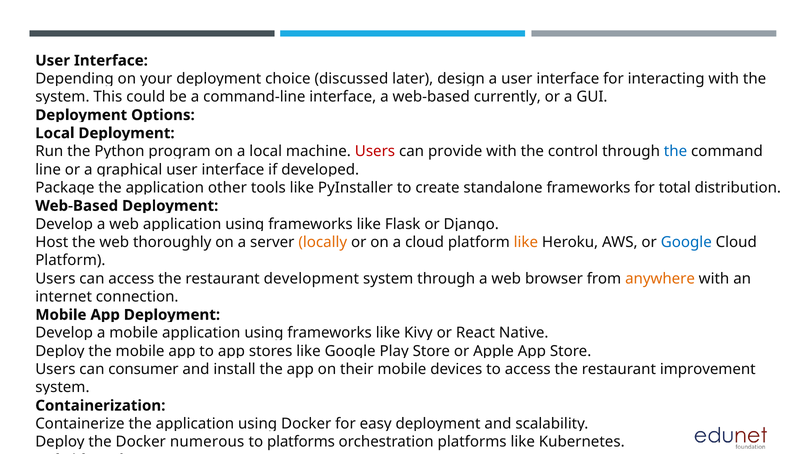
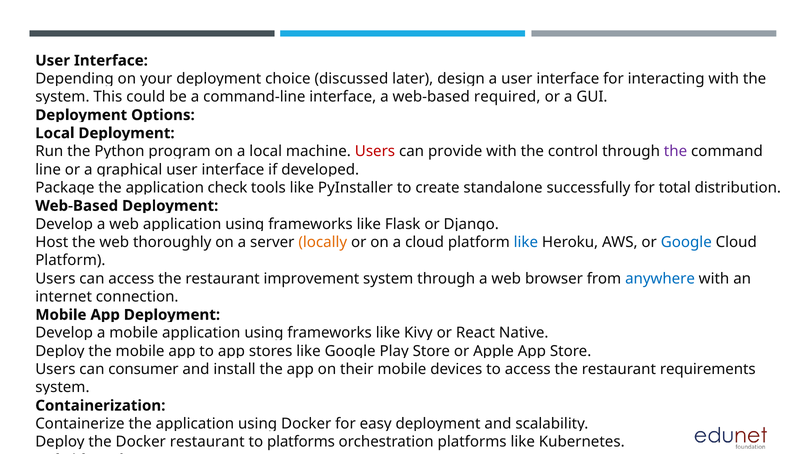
currently: currently -> required
the at (675, 151) colour: blue -> purple
other: other -> check
standalone frameworks: frameworks -> successfully
like at (526, 242) colour: orange -> blue
development: development -> improvement
anywhere colour: orange -> blue
restaurant improvement: improvement -> requirements
numerous at (207, 441): numerous -> restaurant
